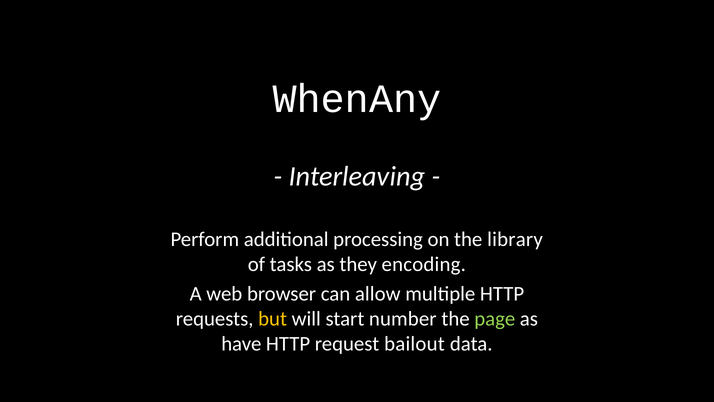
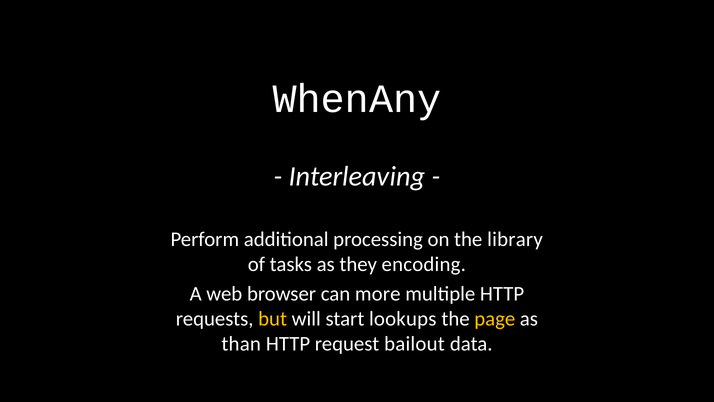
allow: allow -> more
number: number -> lookups
page colour: light green -> yellow
have: have -> than
